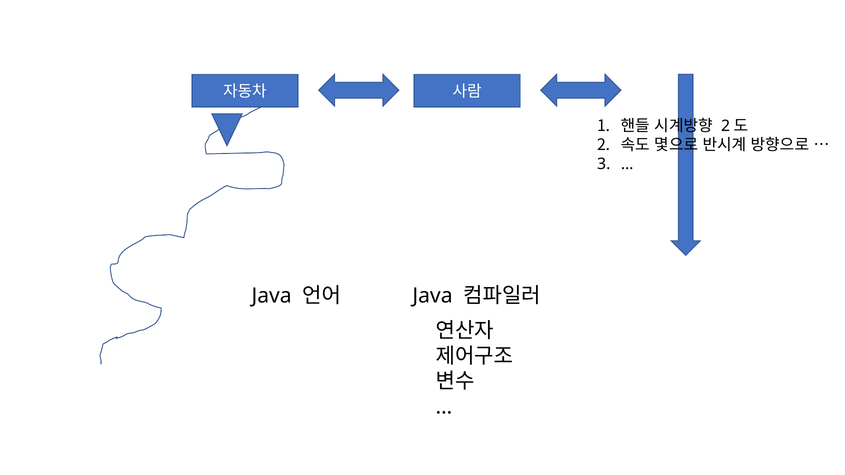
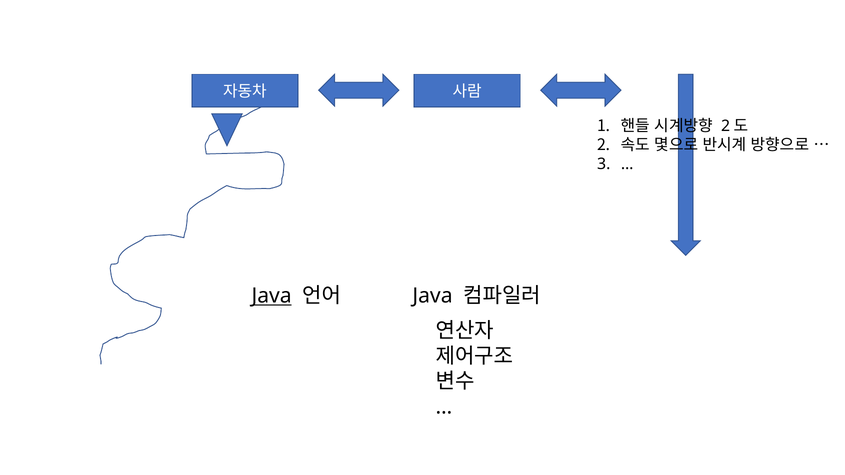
Java at (272, 296) underline: none -> present
